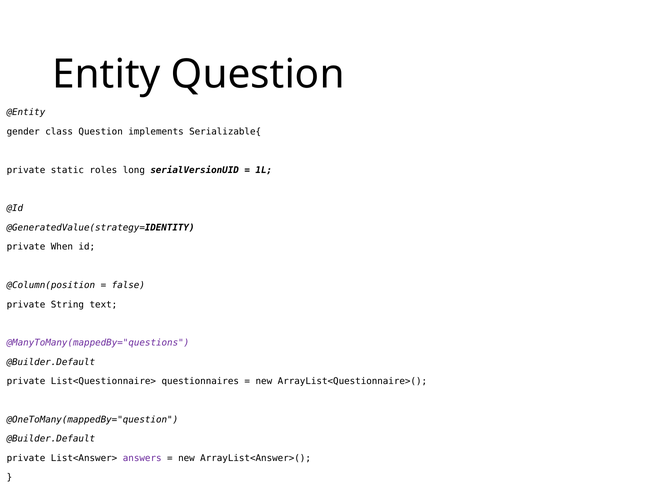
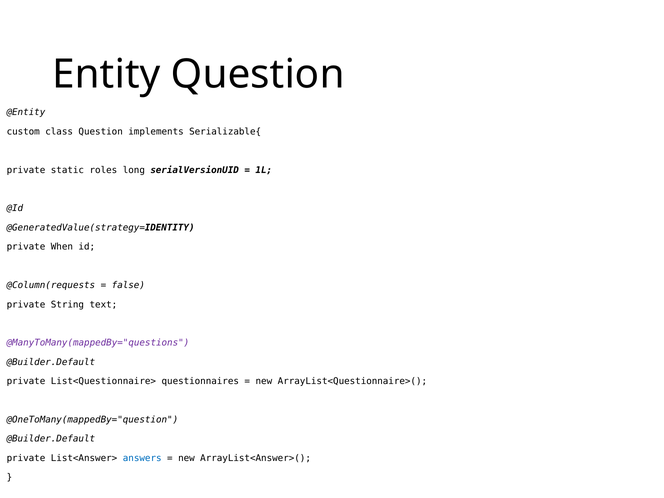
gender: gender -> custom
@Column(position: @Column(position -> @Column(requests
answers colour: purple -> blue
